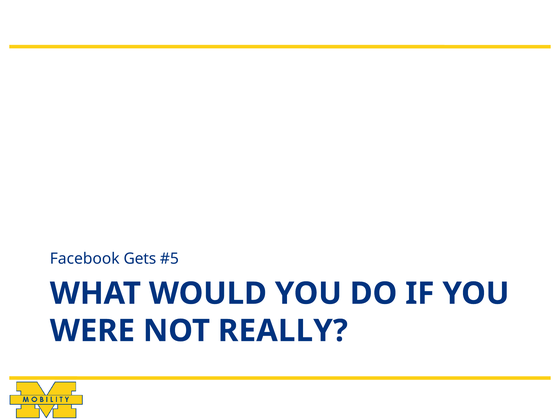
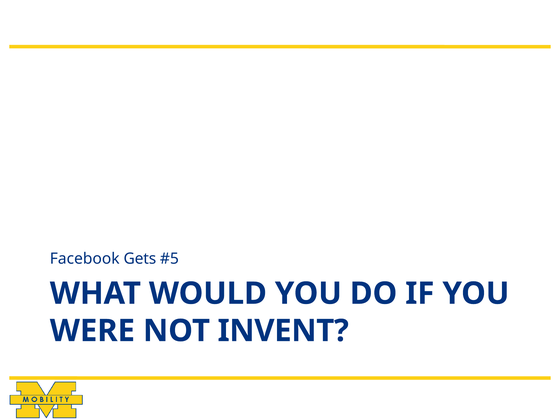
REALLY: REALLY -> INVENT
